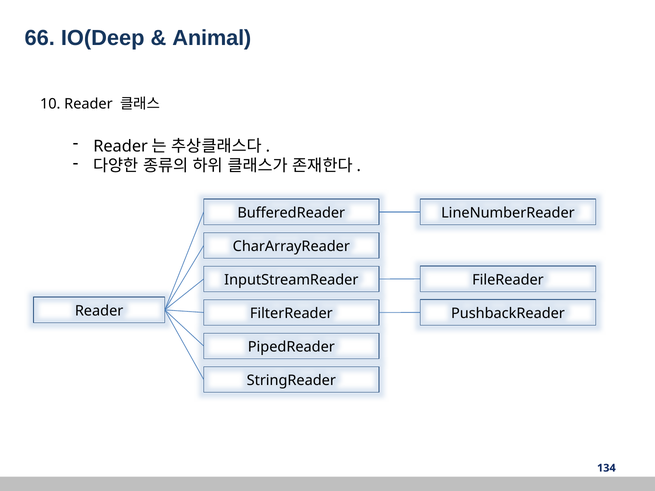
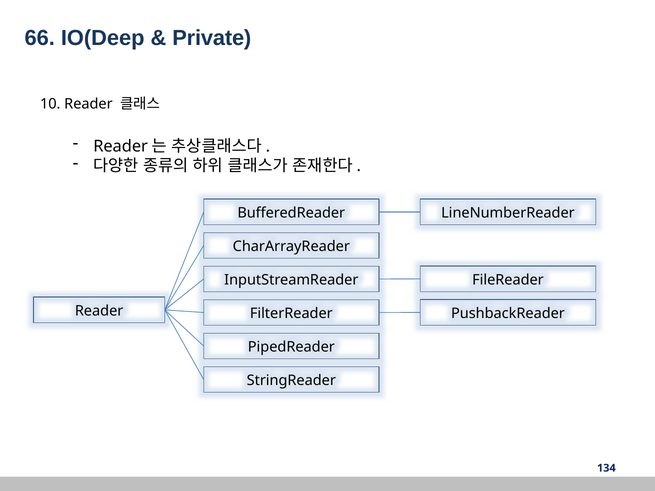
Animal: Animal -> Private
